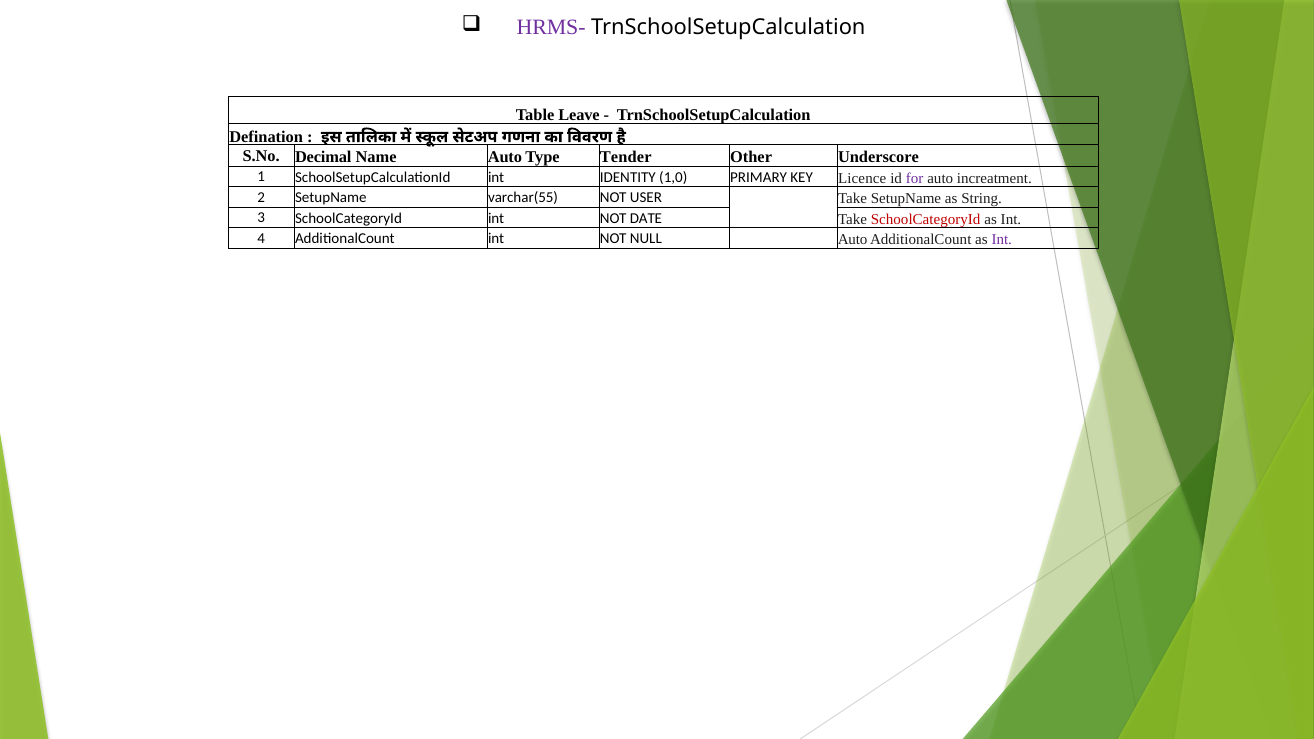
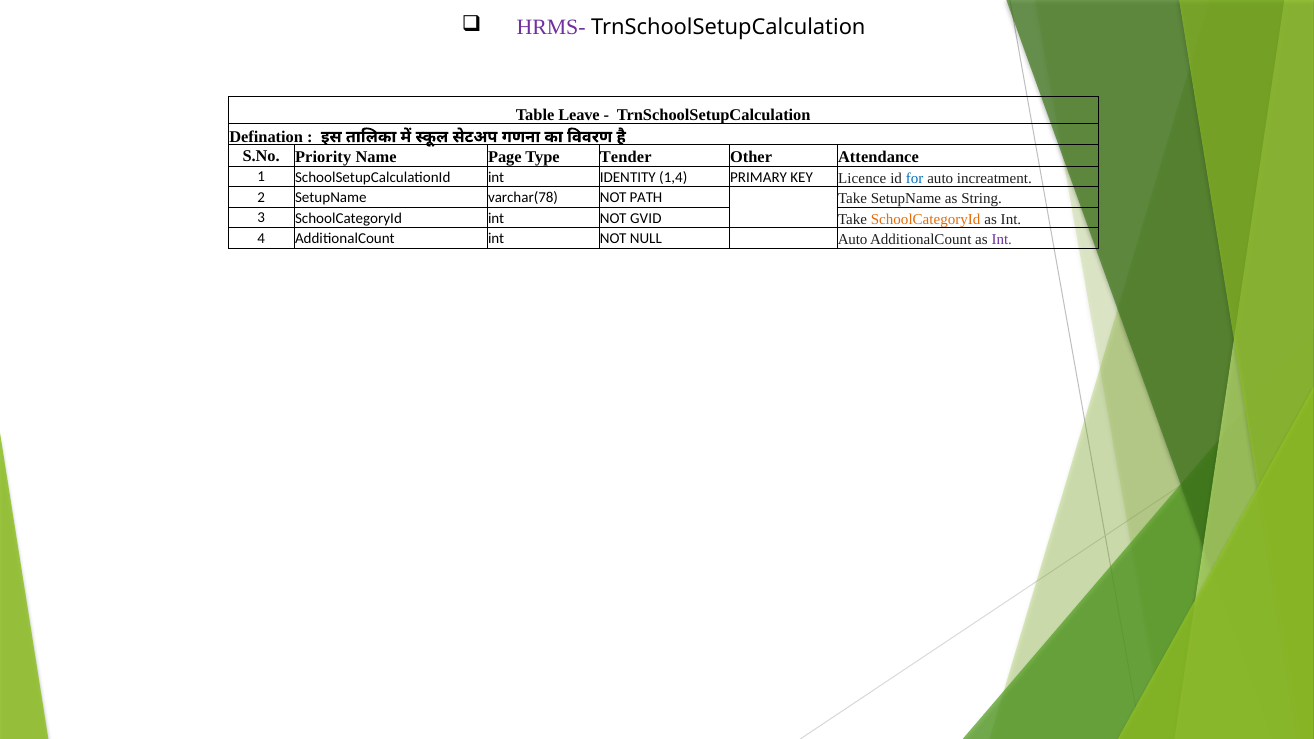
Decimal: Decimal -> Priority
Name Auto: Auto -> Page
Underscore: Underscore -> Attendance
1,0: 1,0 -> 1,4
for colour: purple -> blue
varchar(55: varchar(55 -> varchar(78
USER: USER -> PATH
DATE: DATE -> GVID
SchoolCategoryId at (926, 219) colour: red -> orange
